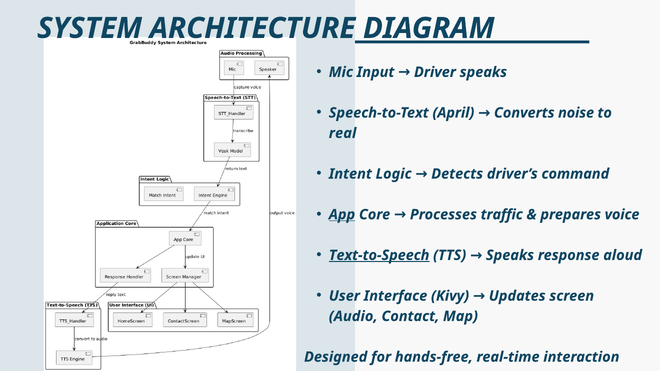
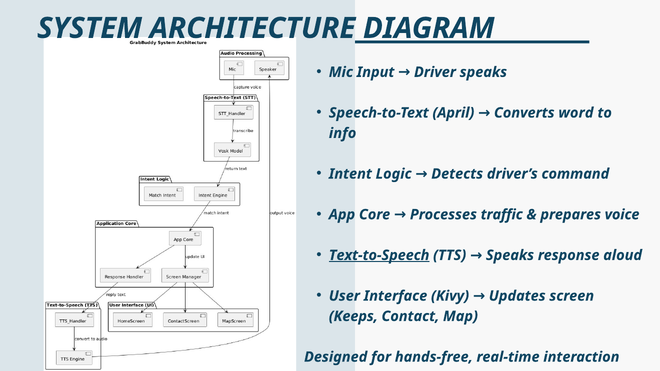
noise: noise -> word
real: real -> info
App underline: present -> none
Audio: Audio -> Keeps
